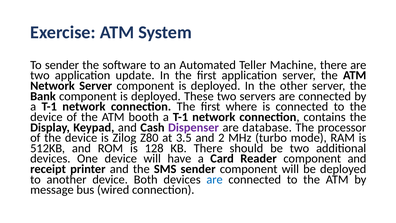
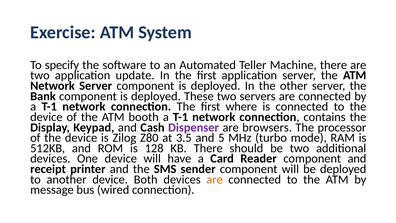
To sender: sender -> specify
database: database -> browsers
2: 2 -> 5
are at (215, 179) colour: blue -> orange
